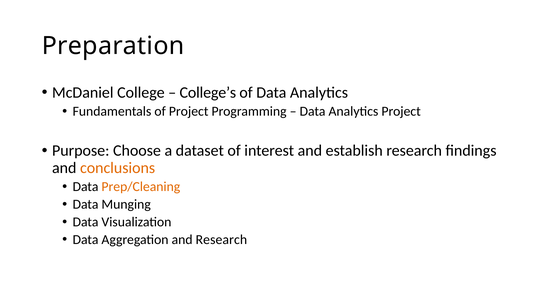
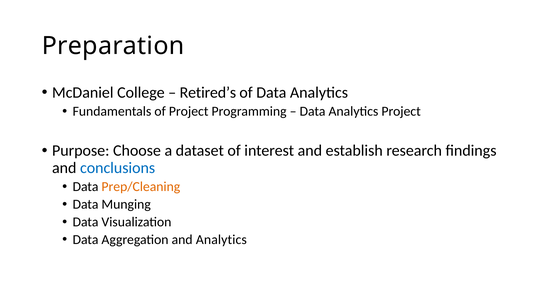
College’s: College’s -> Retired’s
conclusions colour: orange -> blue
and Research: Research -> Analytics
